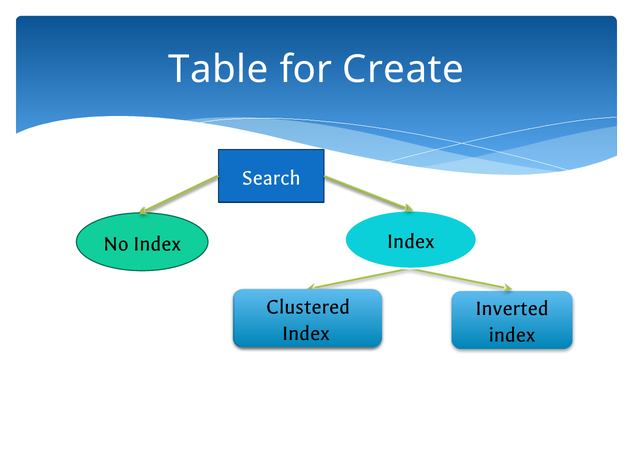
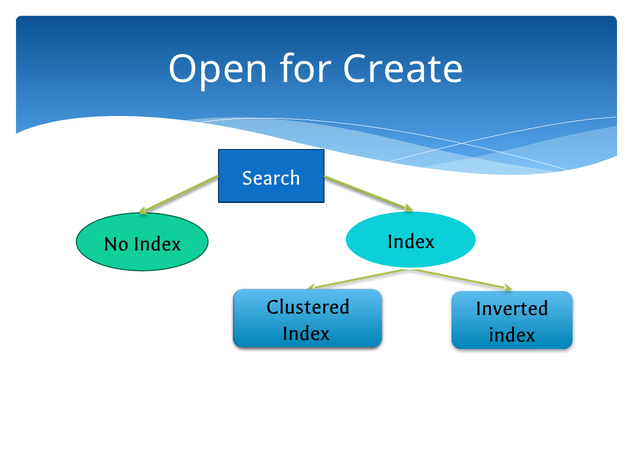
Table: Table -> Open
